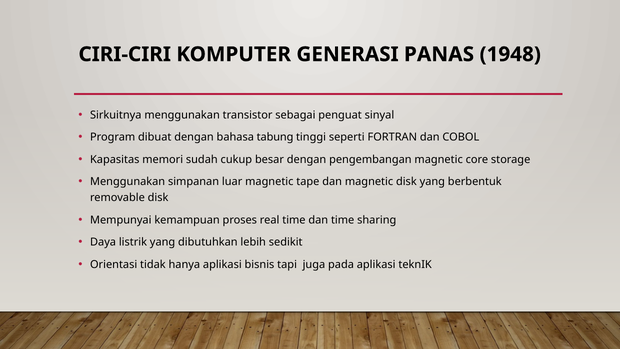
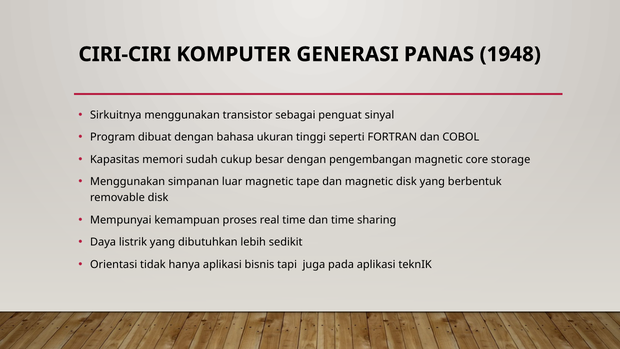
tabung: tabung -> ukuran
